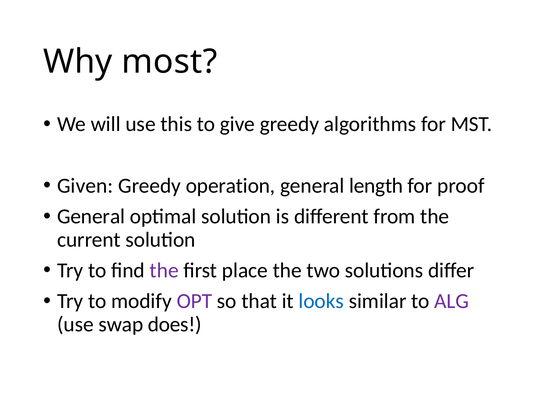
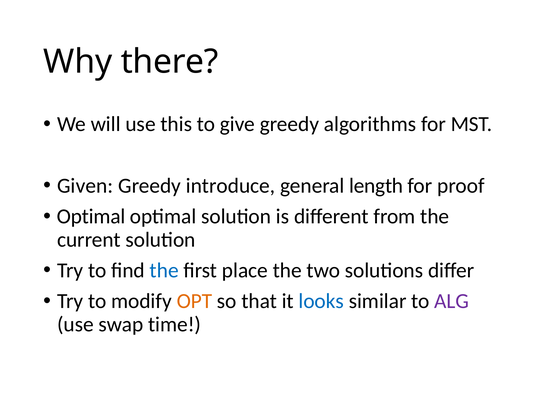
most: most -> there
operation: operation -> introduce
General at (91, 216): General -> Optimal
the at (164, 270) colour: purple -> blue
OPT colour: purple -> orange
does: does -> time
